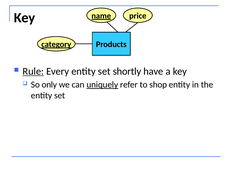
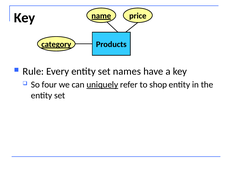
Rule underline: present -> none
shortly: shortly -> names
only: only -> four
